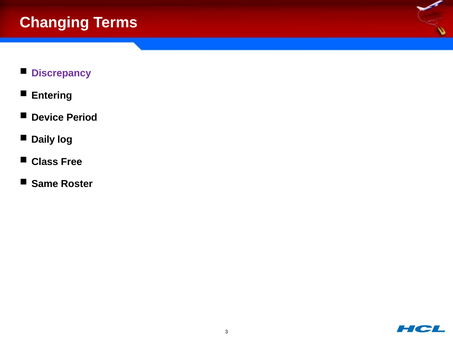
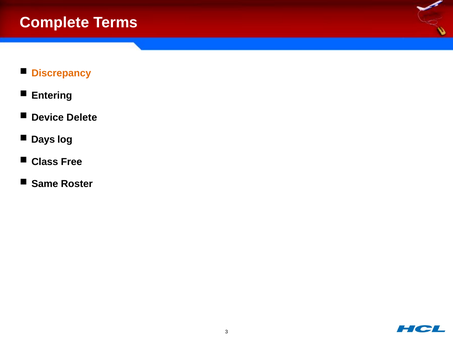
Changing: Changing -> Complete
Discrepancy colour: purple -> orange
Period: Period -> Delete
Daily: Daily -> Days
